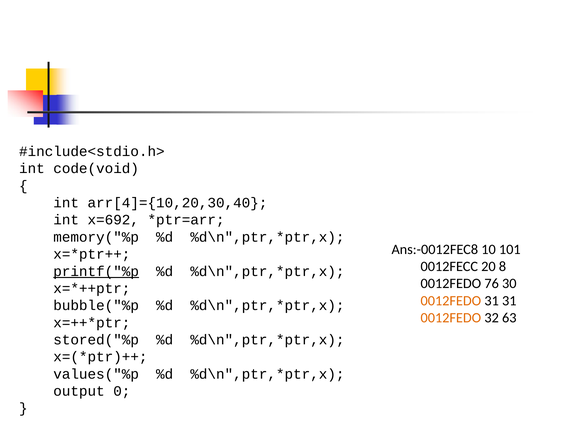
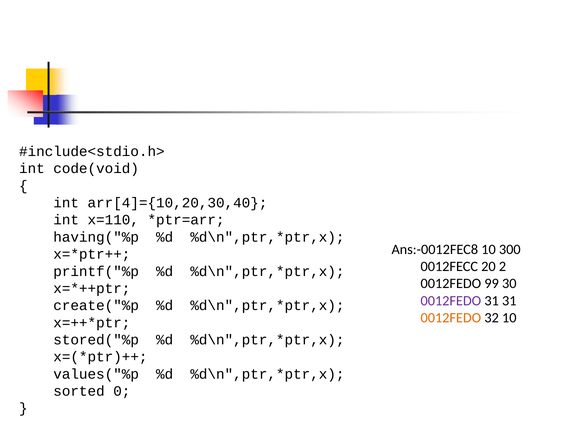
x=692: x=692 -> x=110
memory("%p: memory("%p -> having("%p
101: 101 -> 300
8: 8 -> 2
printf("%p underline: present -> none
76: 76 -> 99
0012FEDO at (451, 301) colour: orange -> purple
bubble("%p: bubble("%p -> create("%p
32 63: 63 -> 10
output: output -> sorted
